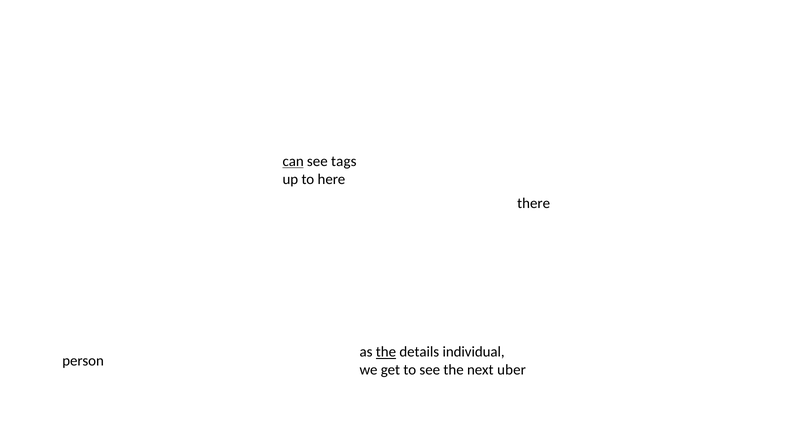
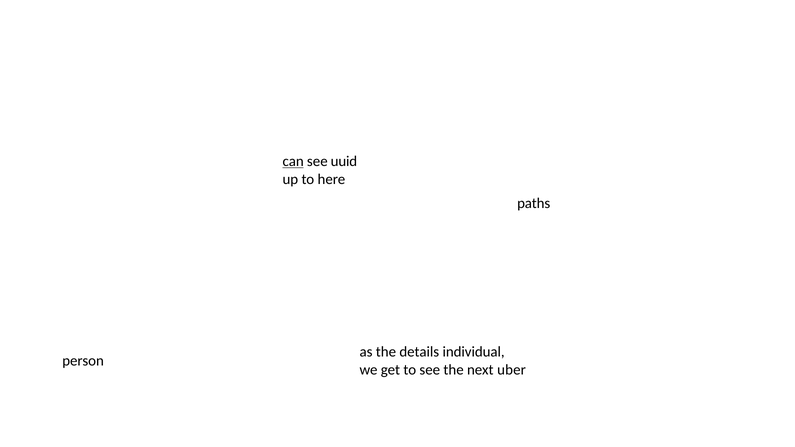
tags: tags -> uuid
there: there -> paths
the at (386, 352) underline: present -> none
